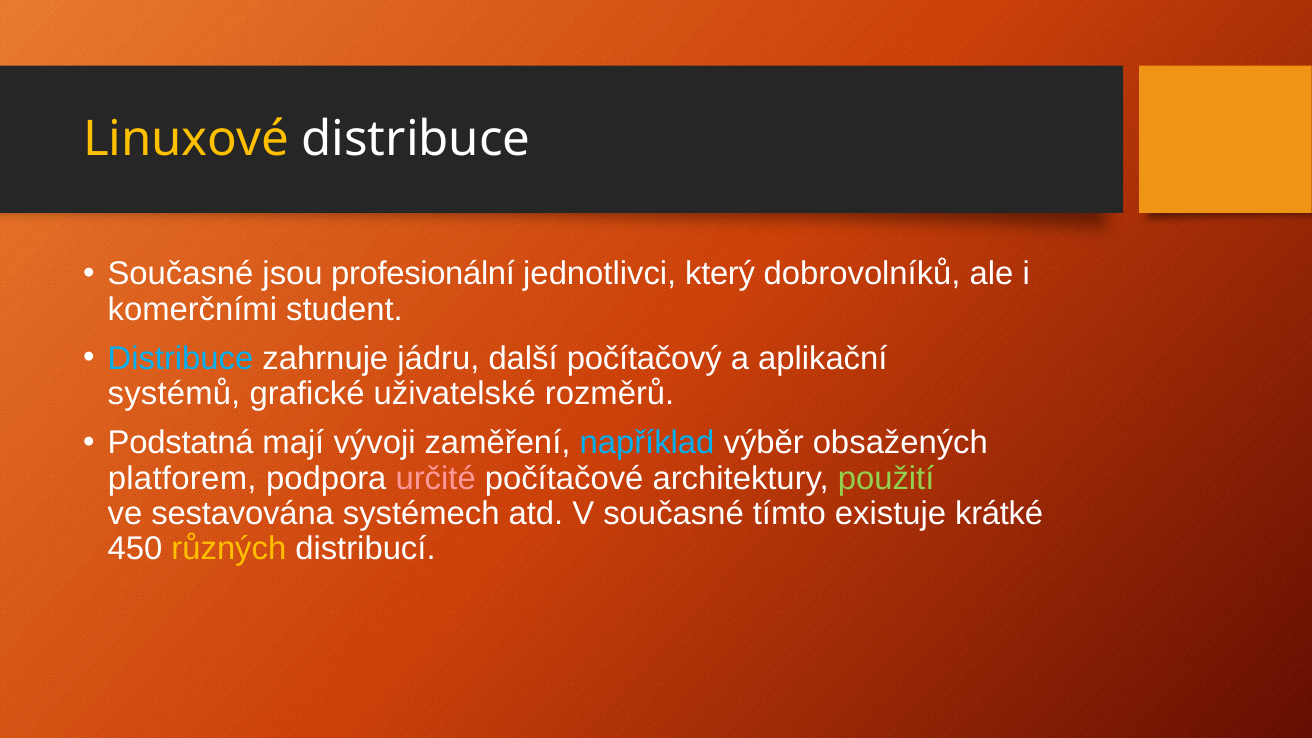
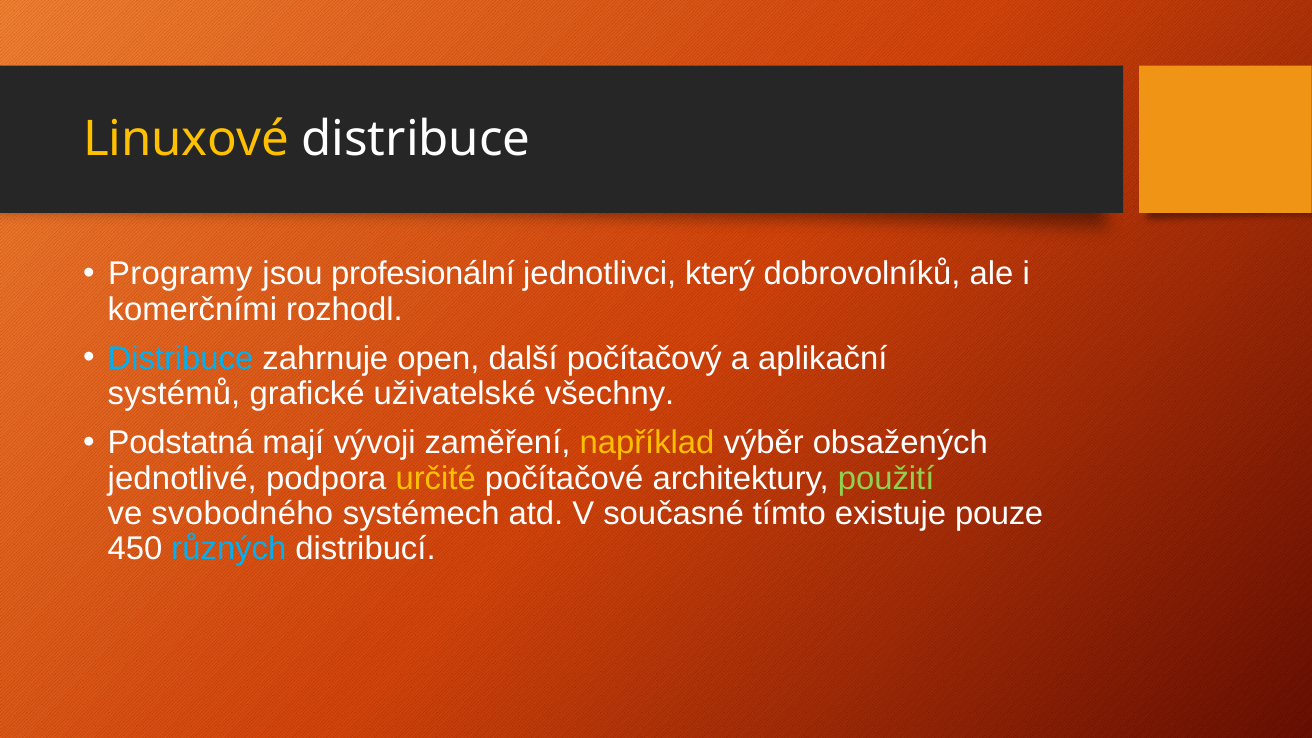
Současné at (180, 274): Současné -> Programy
student: student -> rozhodl
jádru: jádru -> open
rozměrů: rozměrů -> všechny
například colour: light blue -> yellow
platforem: platforem -> jednotlivé
určité colour: pink -> yellow
sestavována: sestavována -> svobodného
krátké: krátké -> pouze
různých colour: yellow -> light blue
